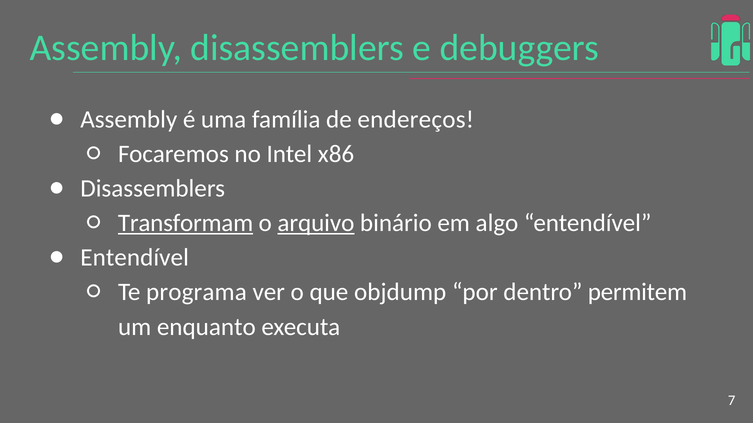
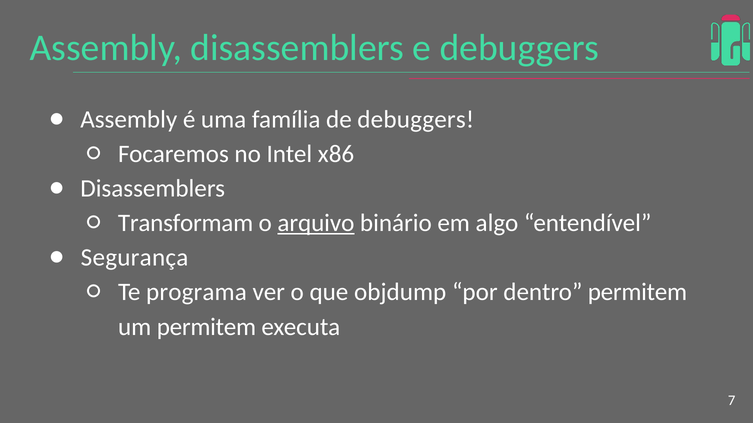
de endereços: endereços -> debuggers
Transformam underline: present -> none
Entendível at (135, 258): Entendível -> Segurança
um enquanto: enquanto -> permitem
